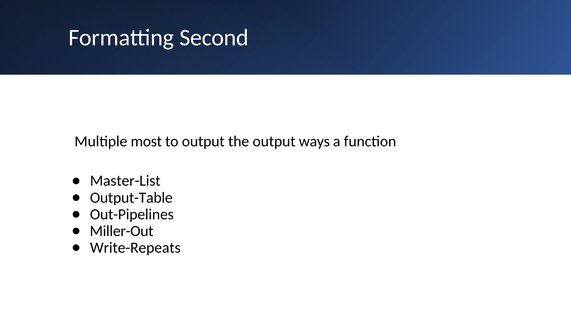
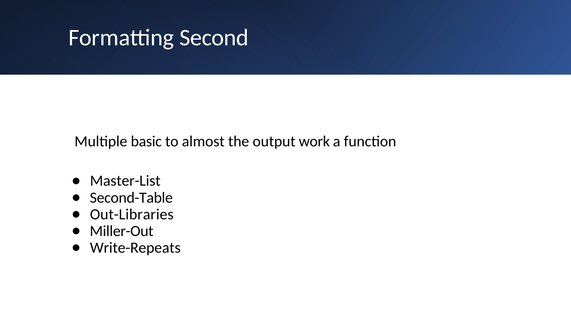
most: most -> basic
to output: output -> almost
ways: ways -> work
Output-Table: Output-Table -> Second-Table
Out-Pipelines: Out-Pipelines -> Out-Libraries
